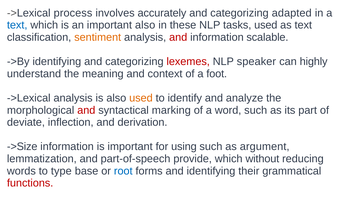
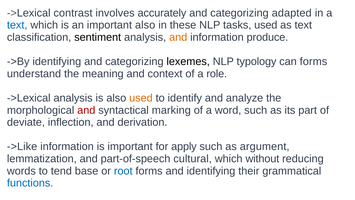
process: process -> contrast
sentiment colour: orange -> black
and at (178, 37) colour: red -> orange
scalable: scalable -> produce
lexemes colour: red -> black
speaker: speaker -> typology
can highly: highly -> forms
foot: foot -> role
->Size: ->Size -> ->Like
using: using -> apply
provide: provide -> cultural
type: type -> tend
functions colour: red -> blue
